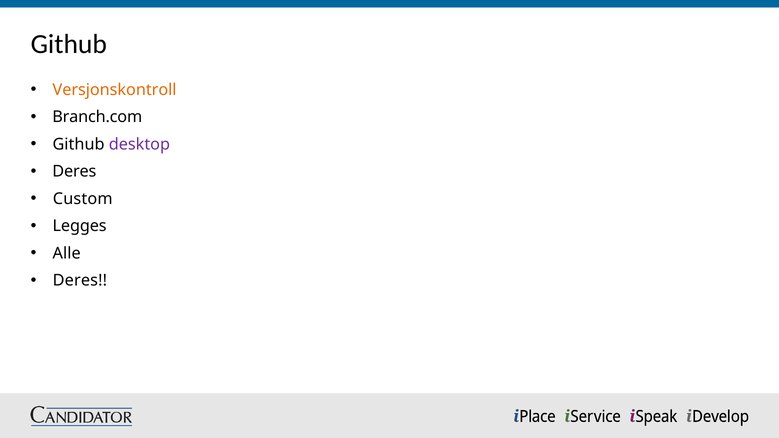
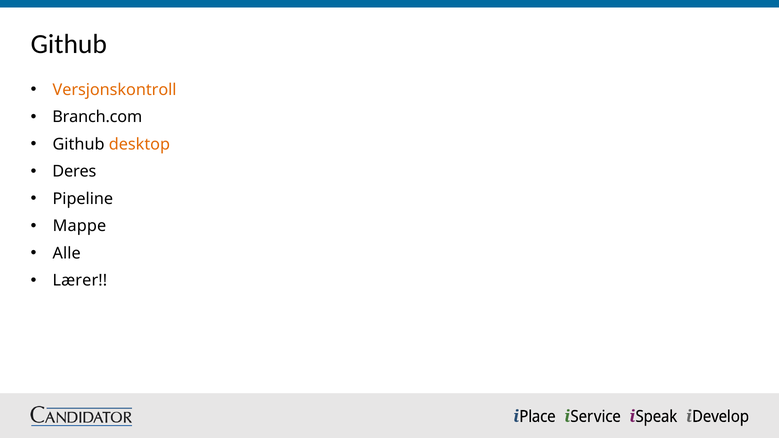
desktop colour: purple -> orange
Custom: Custom -> Pipeline
Legges: Legges -> Mappe
Deres at (80, 281): Deres -> Lærer
